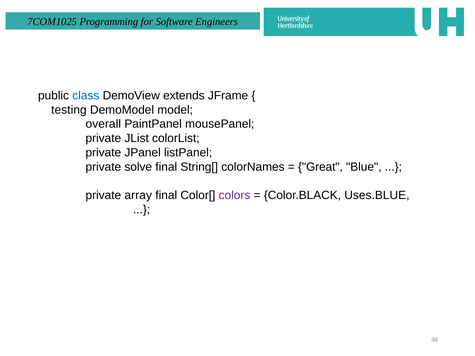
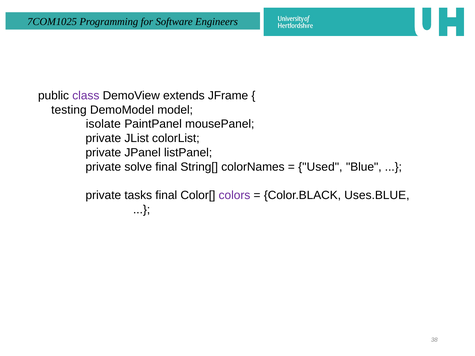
class colour: blue -> purple
overall: overall -> isolate
Great: Great -> Used
array: array -> tasks
